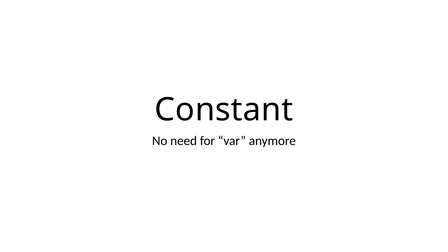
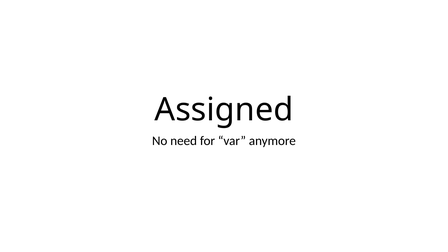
Constant: Constant -> Assigned
